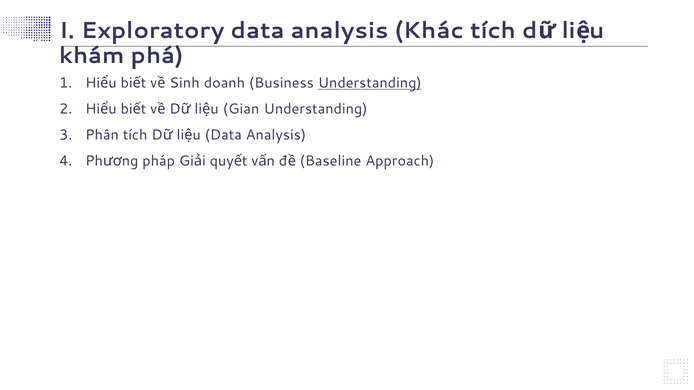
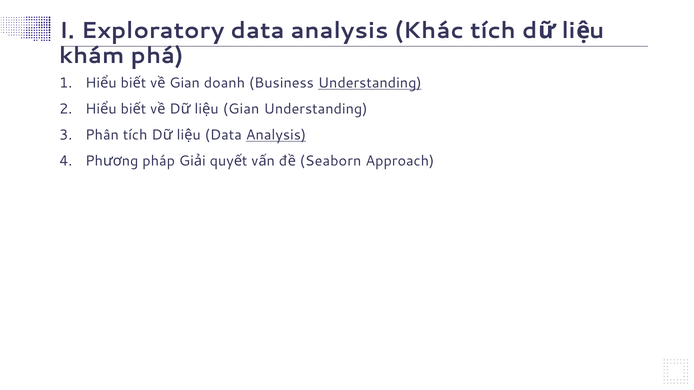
Sinh at (185, 83): Sinh -> Gian
Analysis at (276, 135) underline: none -> present
Baseline: Baseline -> Seaborn
